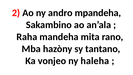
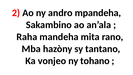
haleha: haleha -> tohano
